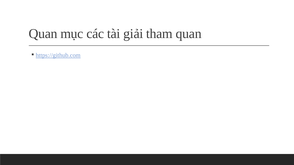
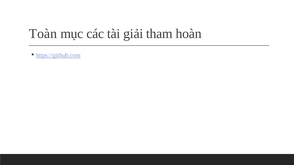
Quan at (43, 34): Quan -> Toàn
tham quan: quan -> hoàn
